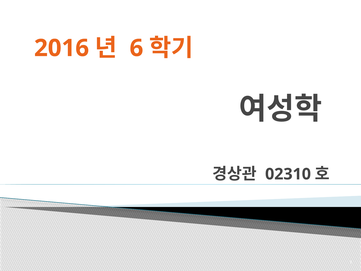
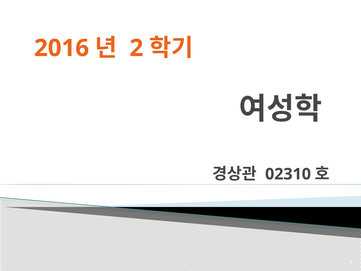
6: 6 -> 2
